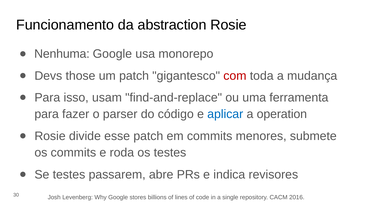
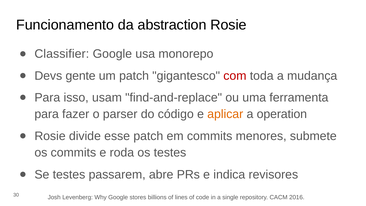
Nenhuma: Nenhuma -> Classifier
those: those -> gente
aplicar colour: blue -> orange
